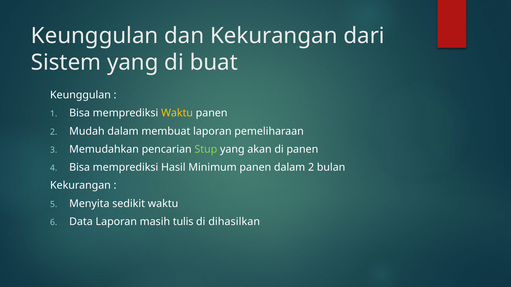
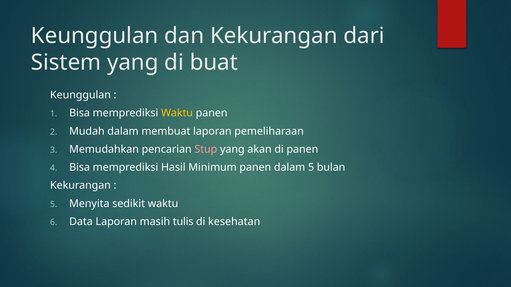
Stup colour: light green -> pink
dalam 2: 2 -> 5
dihasilkan: dihasilkan -> kesehatan
